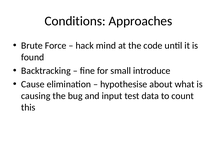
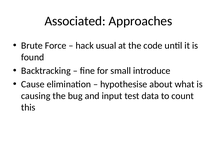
Conditions: Conditions -> Associated
mind: mind -> usual
